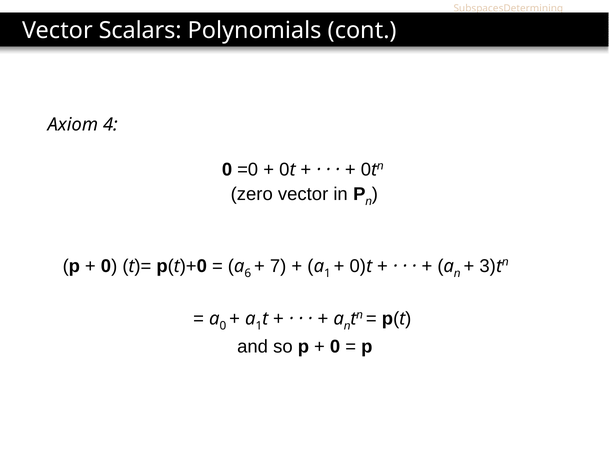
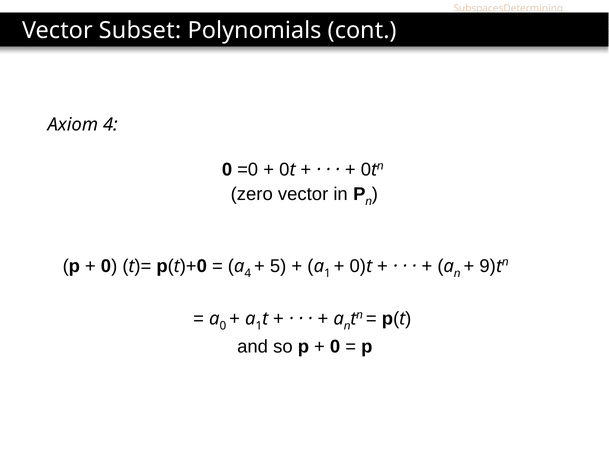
Scalars: Scalars -> Subset
6 at (248, 273): 6 -> 4
7: 7 -> 5
3: 3 -> 9
